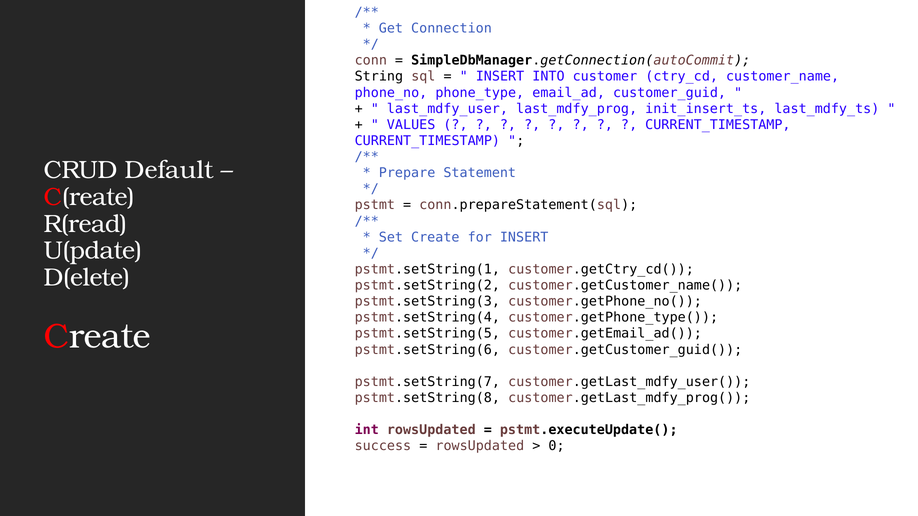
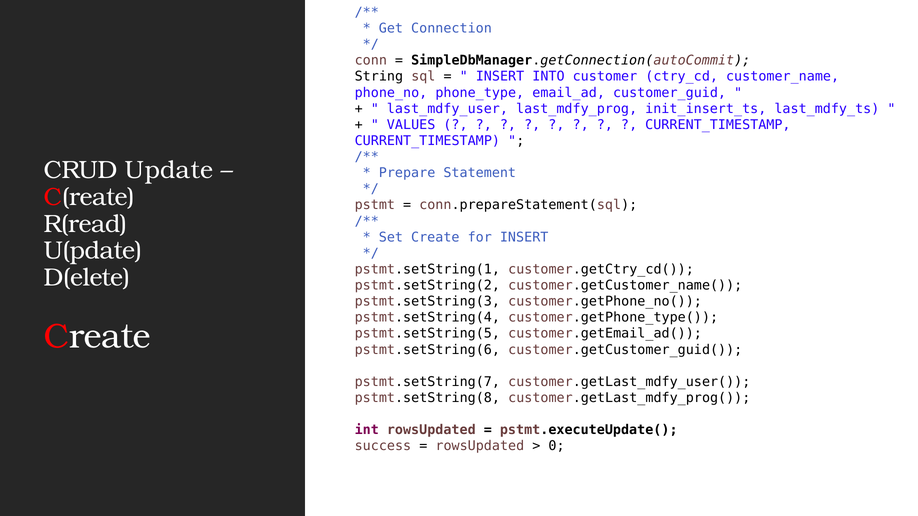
Default: Default -> Update
